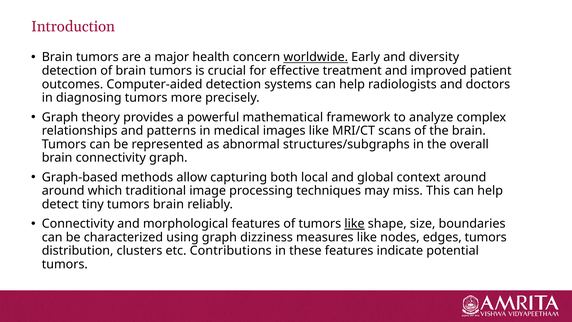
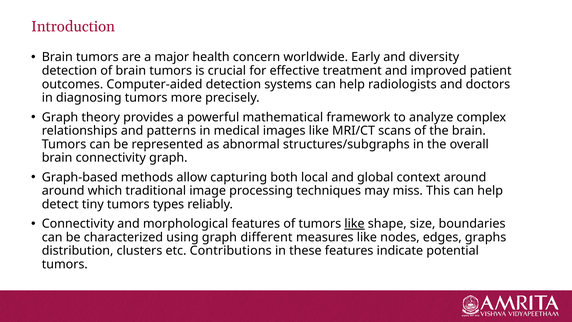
worldwide underline: present -> none
tumors brain: brain -> types
dizziness: dizziness -> different
edges tumors: tumors -> graphs
